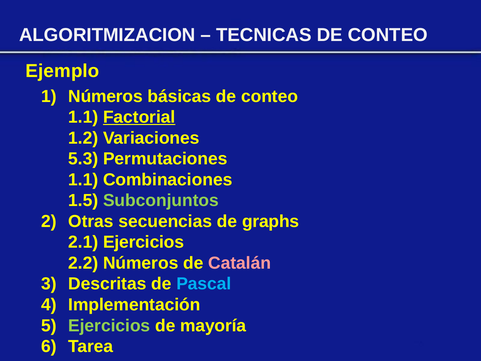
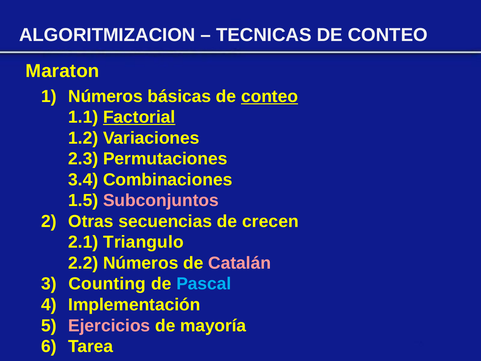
Ejemplo: Ejemplo -> Maraton
conteo at (270, 96) underline: none -> present
5.3: 5.3 -> 2.3
1.1 at (83, 180): 1.1 -> 3.4
Subconjuntos colour: light green -> pink
graphs: graphs -> crecen
2.1 Ejercicios: Ejercicios -> Triangulo
Descritas: Descritas -> Counting
Ejercicios at (109, 325) colour: light green -> pink
